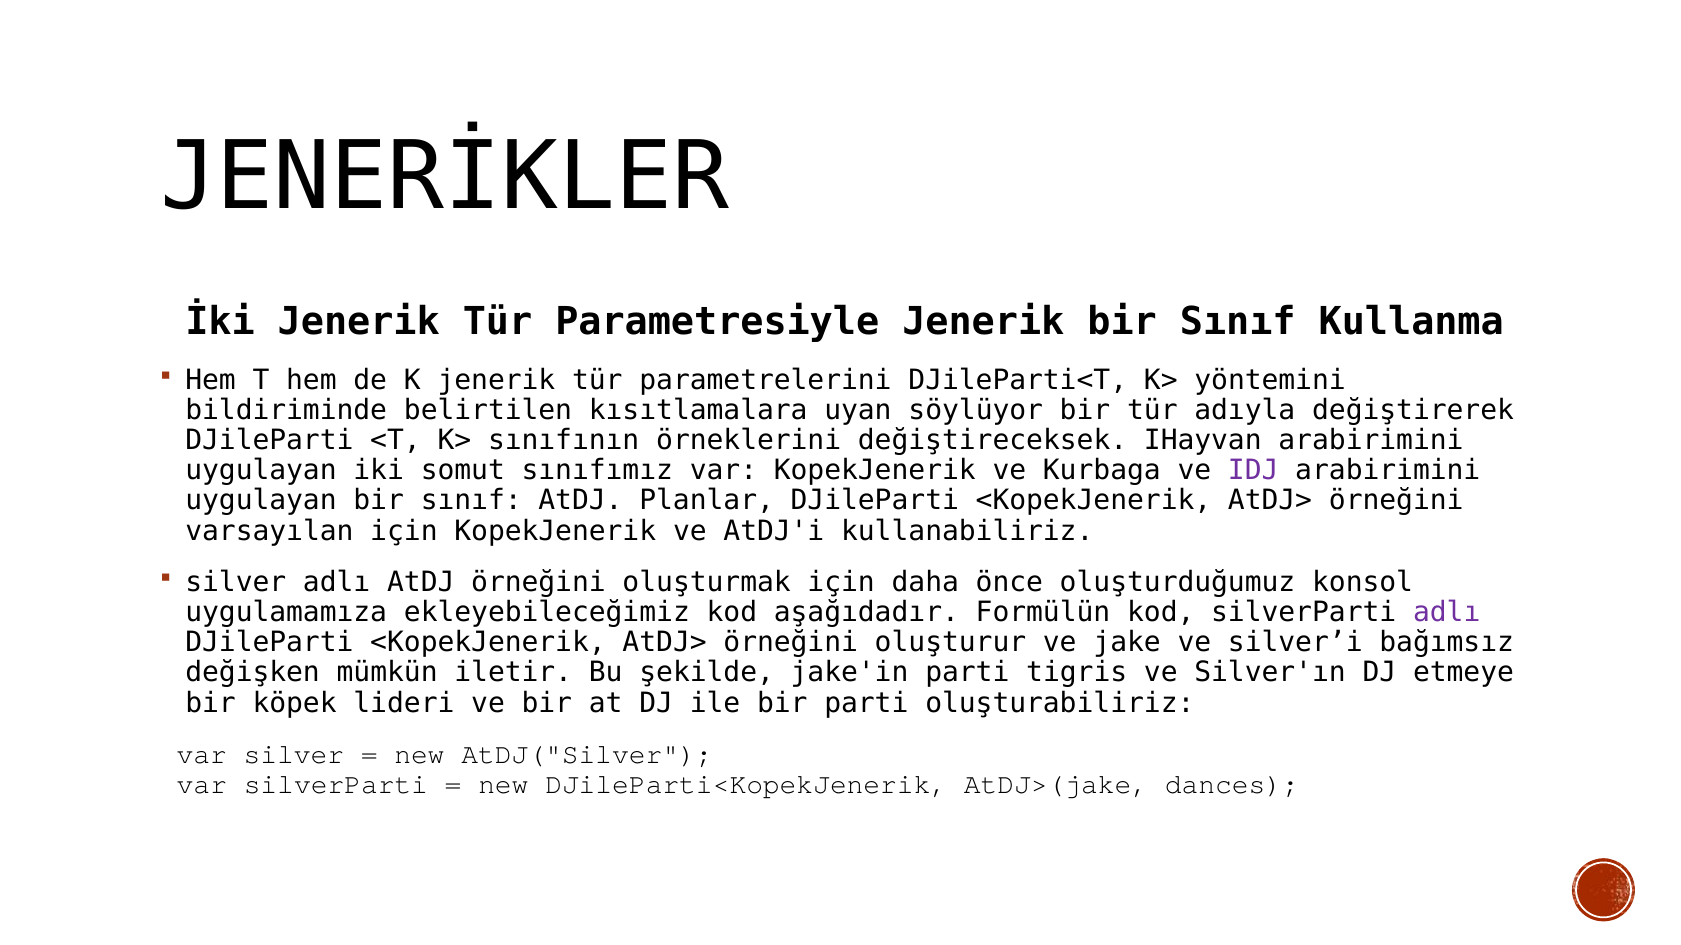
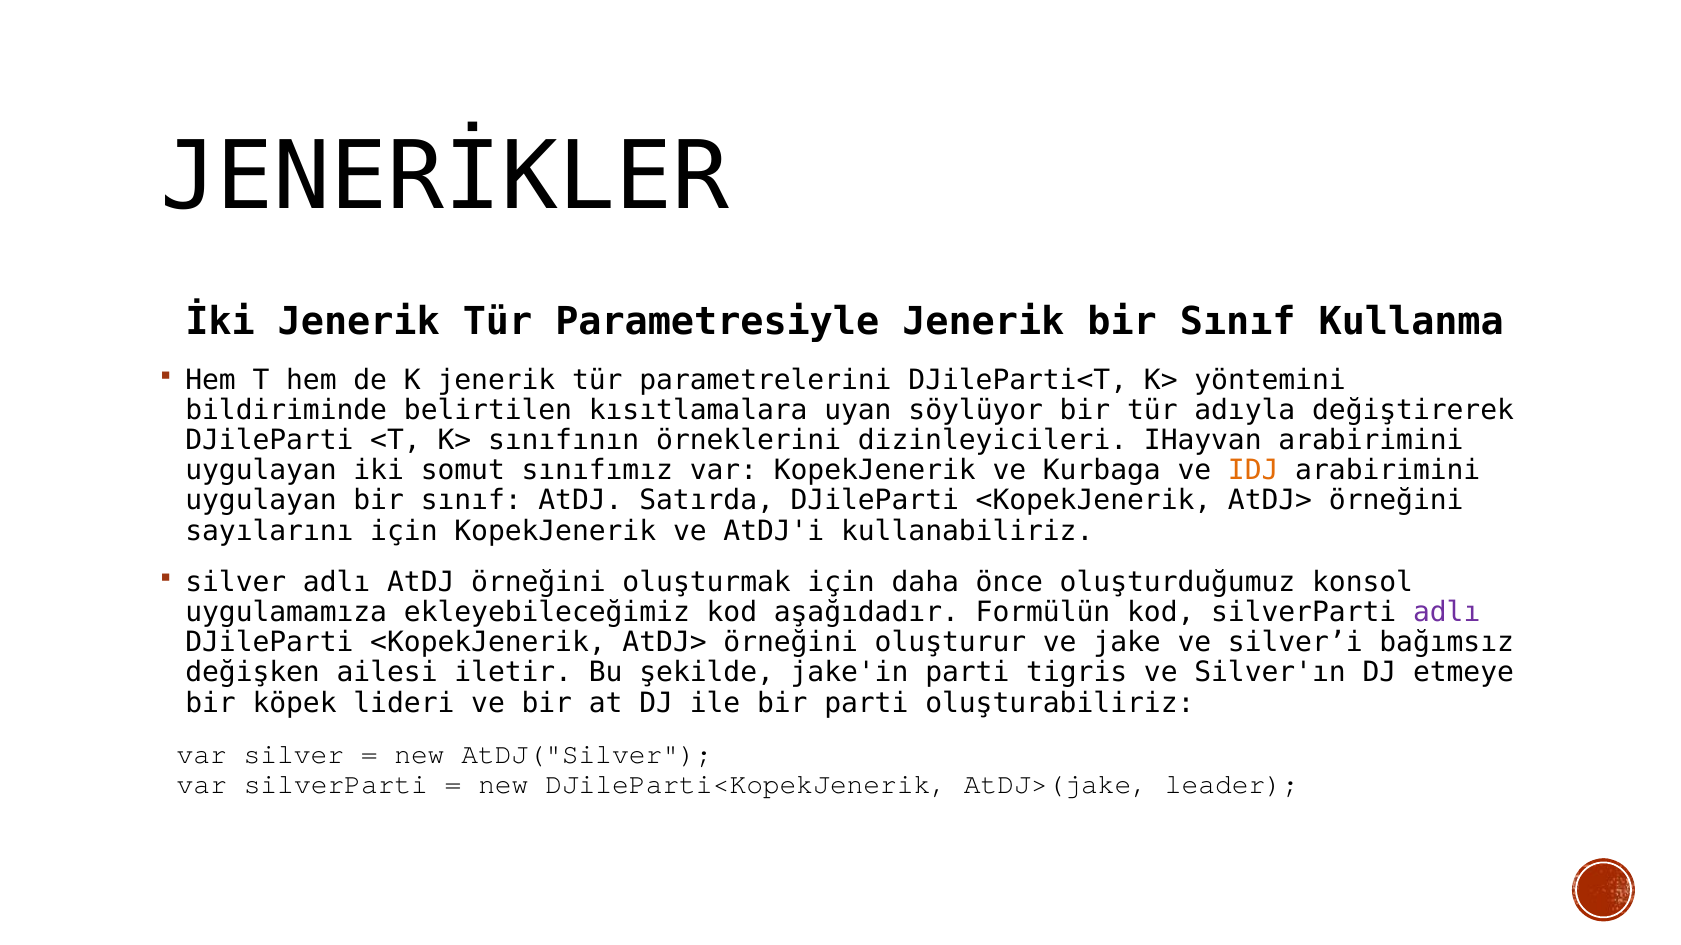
değiştireceksek: değiştireceksek -> dizinleyicileri
IDJ colour: purple -> orange
Planlar: Planlar -> Satırda
varsayılan: varsayılan -> sayılarını
mümkün: mümkün -> ailesi
dances: dances -> leader
